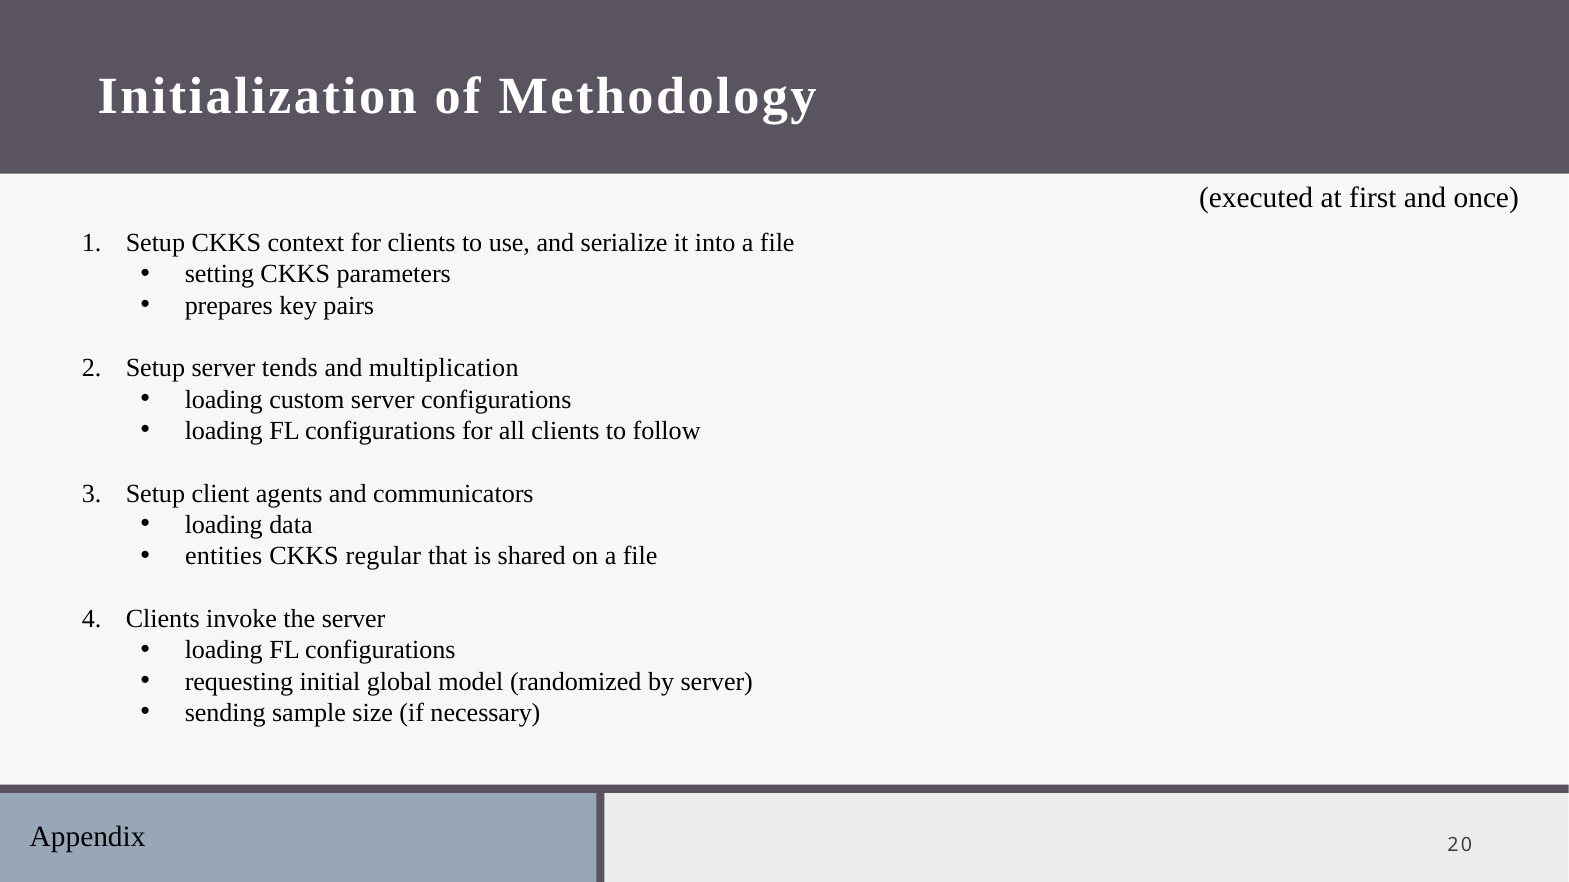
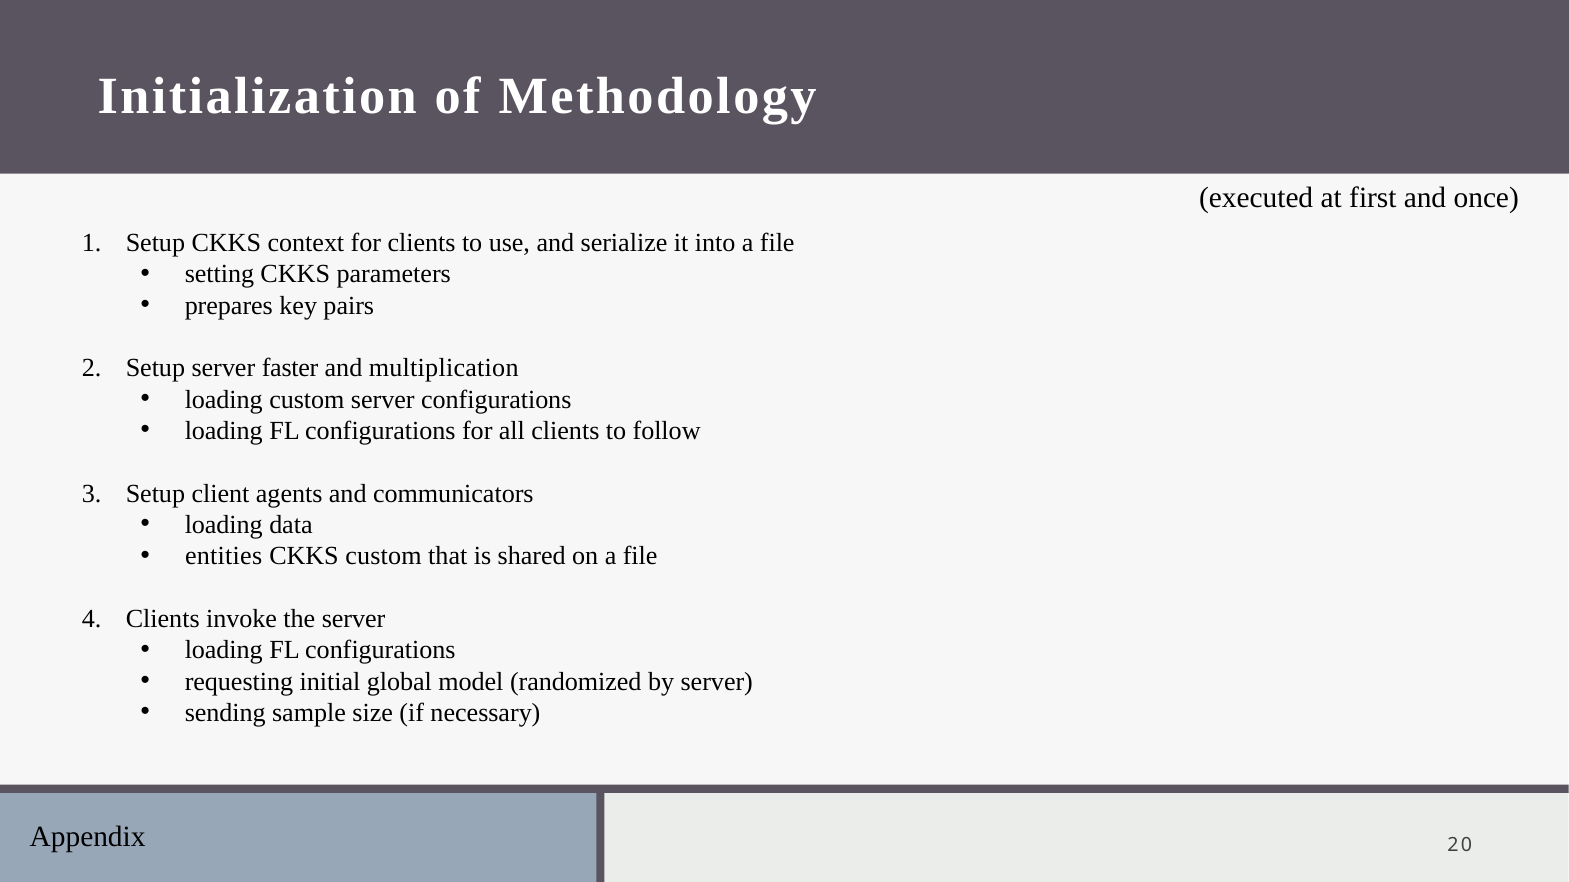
tends: tends -> faster
CKKS regular: regular -> custom
